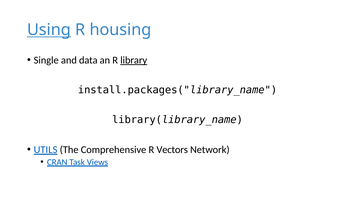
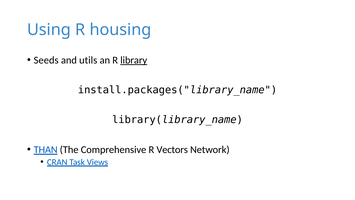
Using underline: present -> none
Single: Single -> Seeds
data: data -> utils
UTILS: UTILS -> THAN
